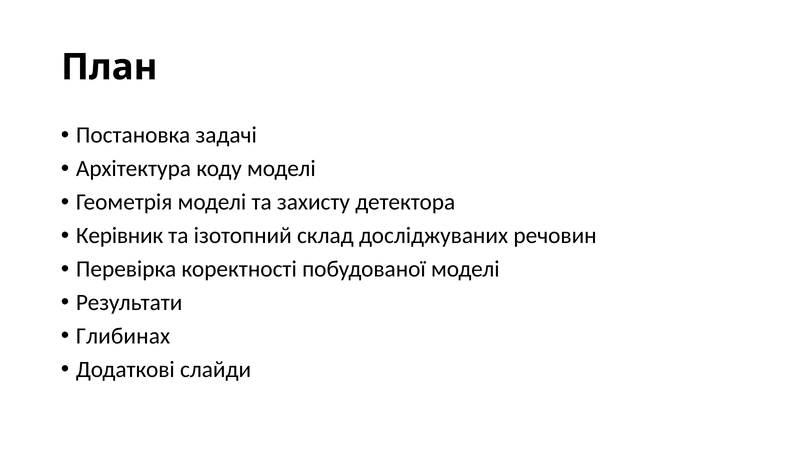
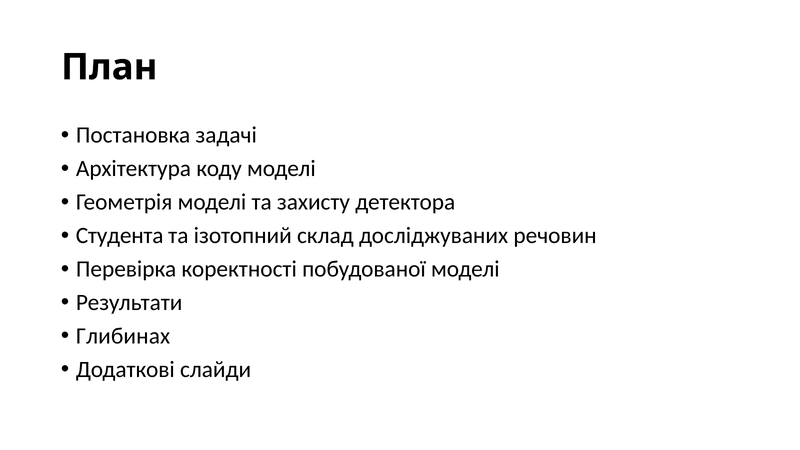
Керівник: Керівник -> Студента
